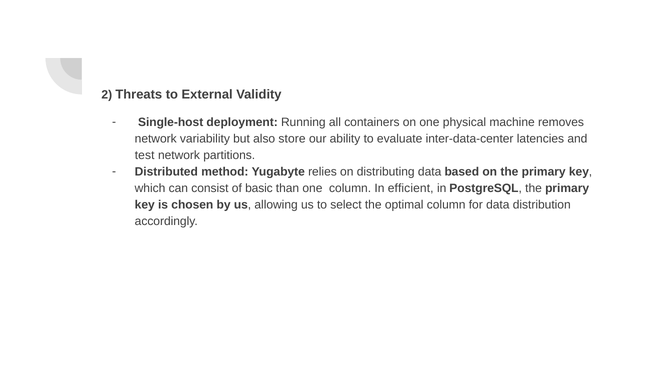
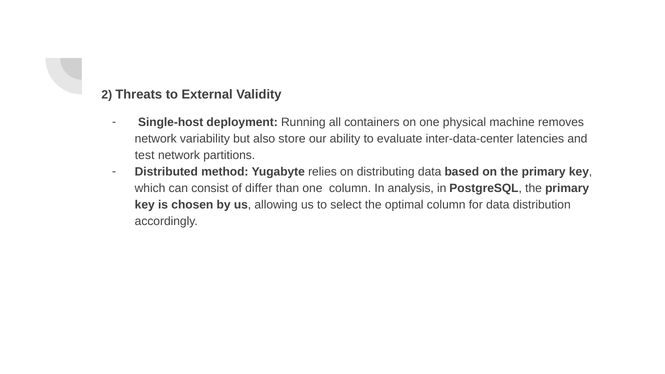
basic: basic -> differ
efficient: efficient -> analysis
